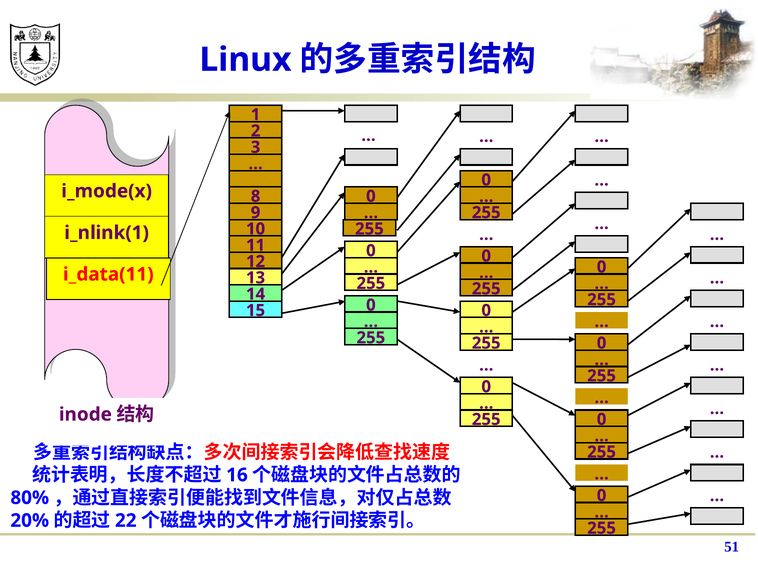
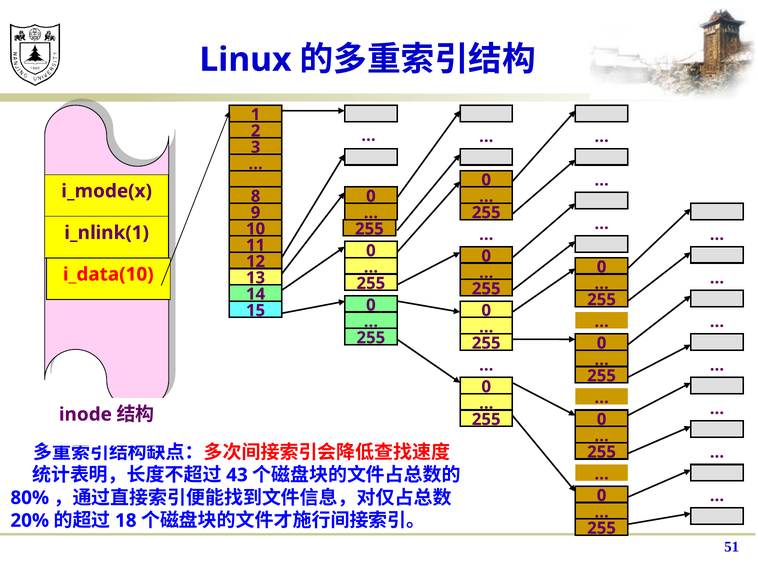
i_data(11: i_data(11 -> i_data(10
16: 16 -> 43
22: 22 -> 18
